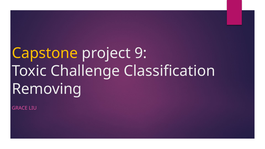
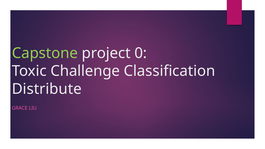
Capstone colour: yellow -> light green
9: 9 -> 0
Removing: Removing -> Distribute
